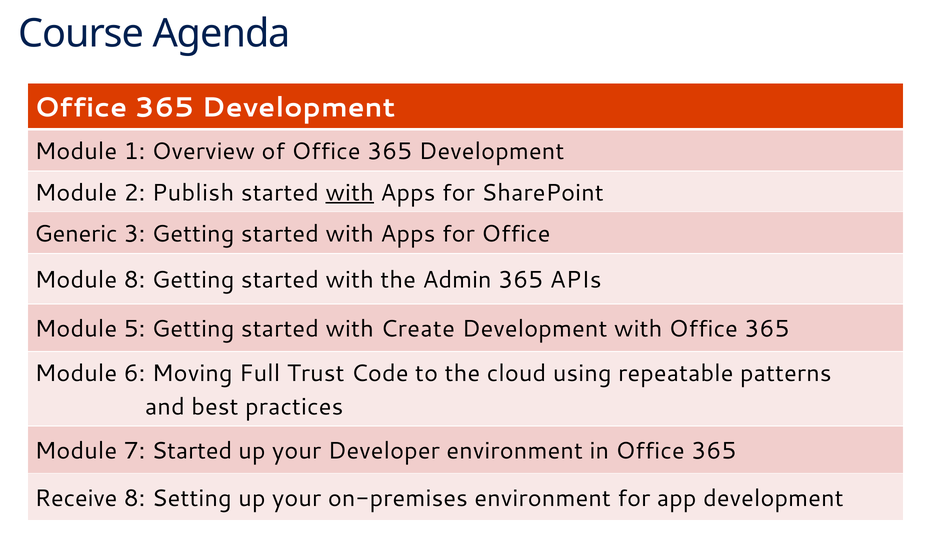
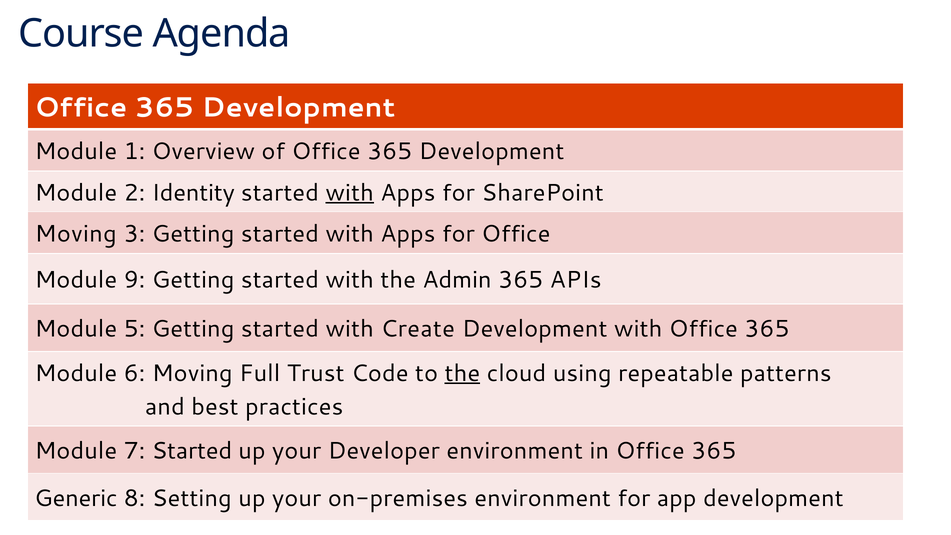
Publish: Publish -> Identity
Generic at (76, 234): Generic -> Moving
Module 8: 8 -> 9
the at (462, 373) underline: none -> present
Receive: Receive -> Generic
